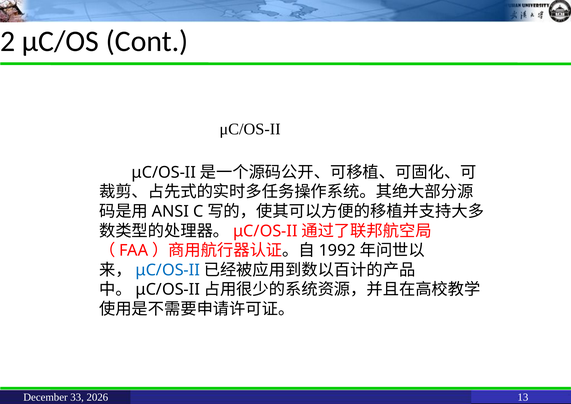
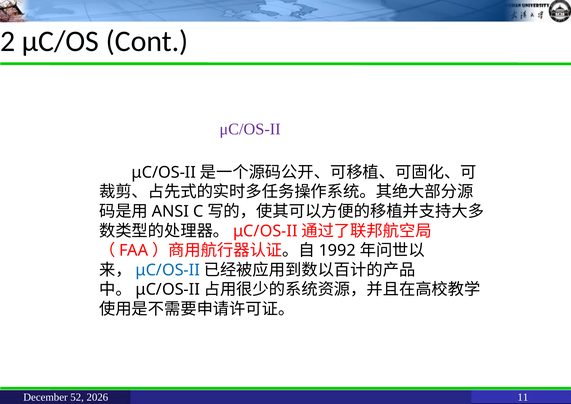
μC/OS-II at (250, 129) colour: black -> purple
33: 33 -> 52
13: 13 -> 11
